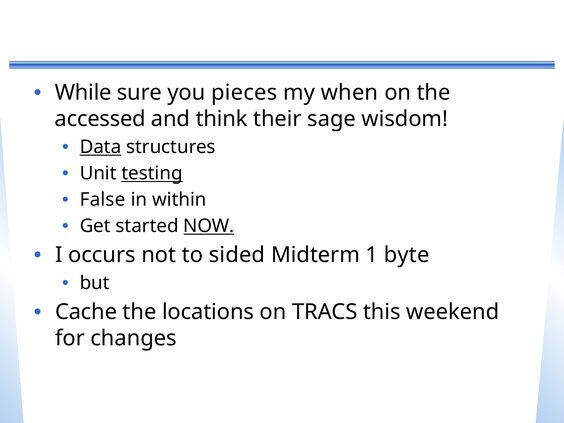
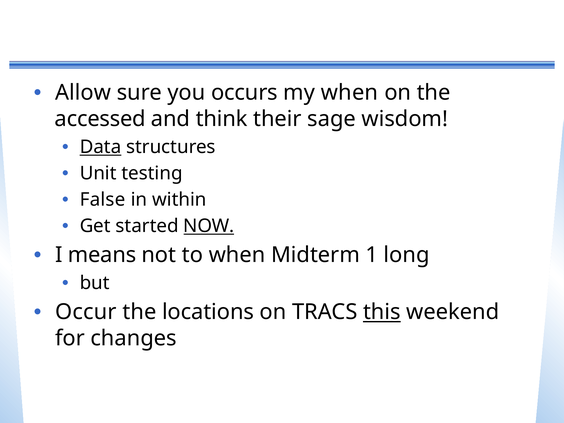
While: While -> Allow
pieces: pieces -> occurs
testing underline: present -> none
occurs: occurs -> means
to sided: sided -> when
byte: byte -> long
Cache: Cache -> Occur
this underline: none -> present
